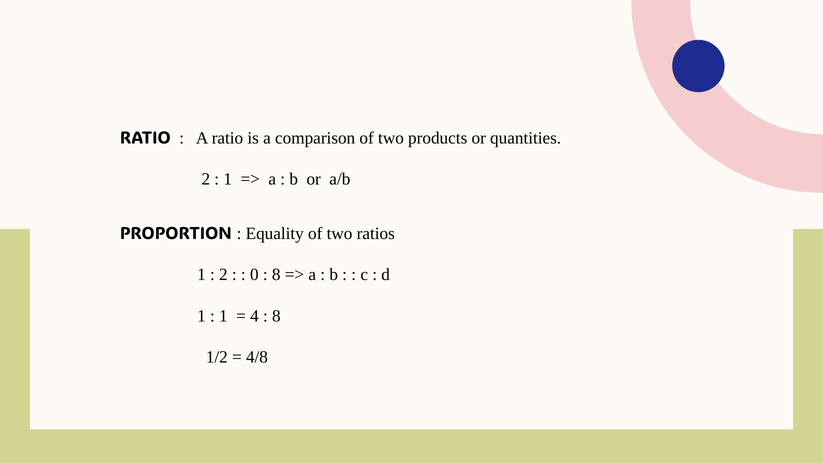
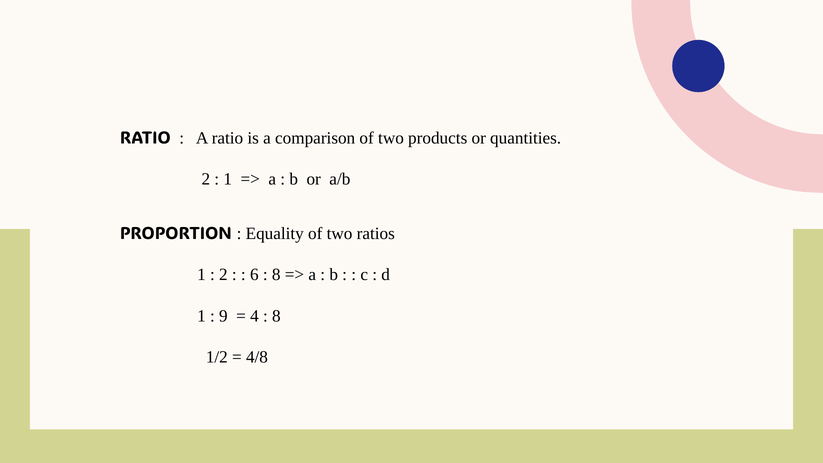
0: 0 -> 6
1 at (223, 316): 1 -> 9
